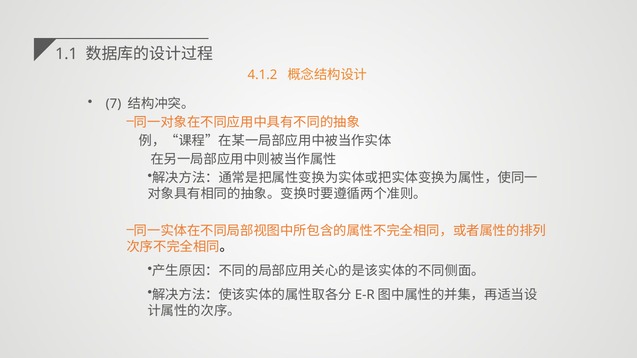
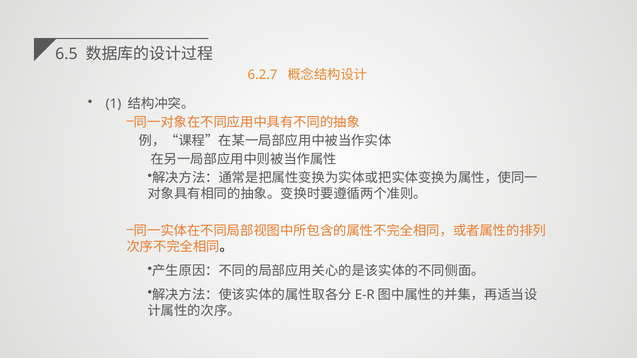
1.1: 1.1 -> 6.5
4.1.2: 4.1.2 -> 6.2.7
7: 7 -> 1
